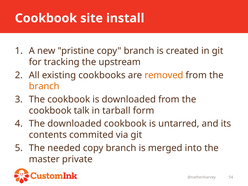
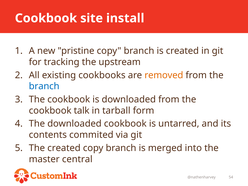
branch at (44, 86) colour: orange -> blue
The needed: needed -> created
private: private -> central
